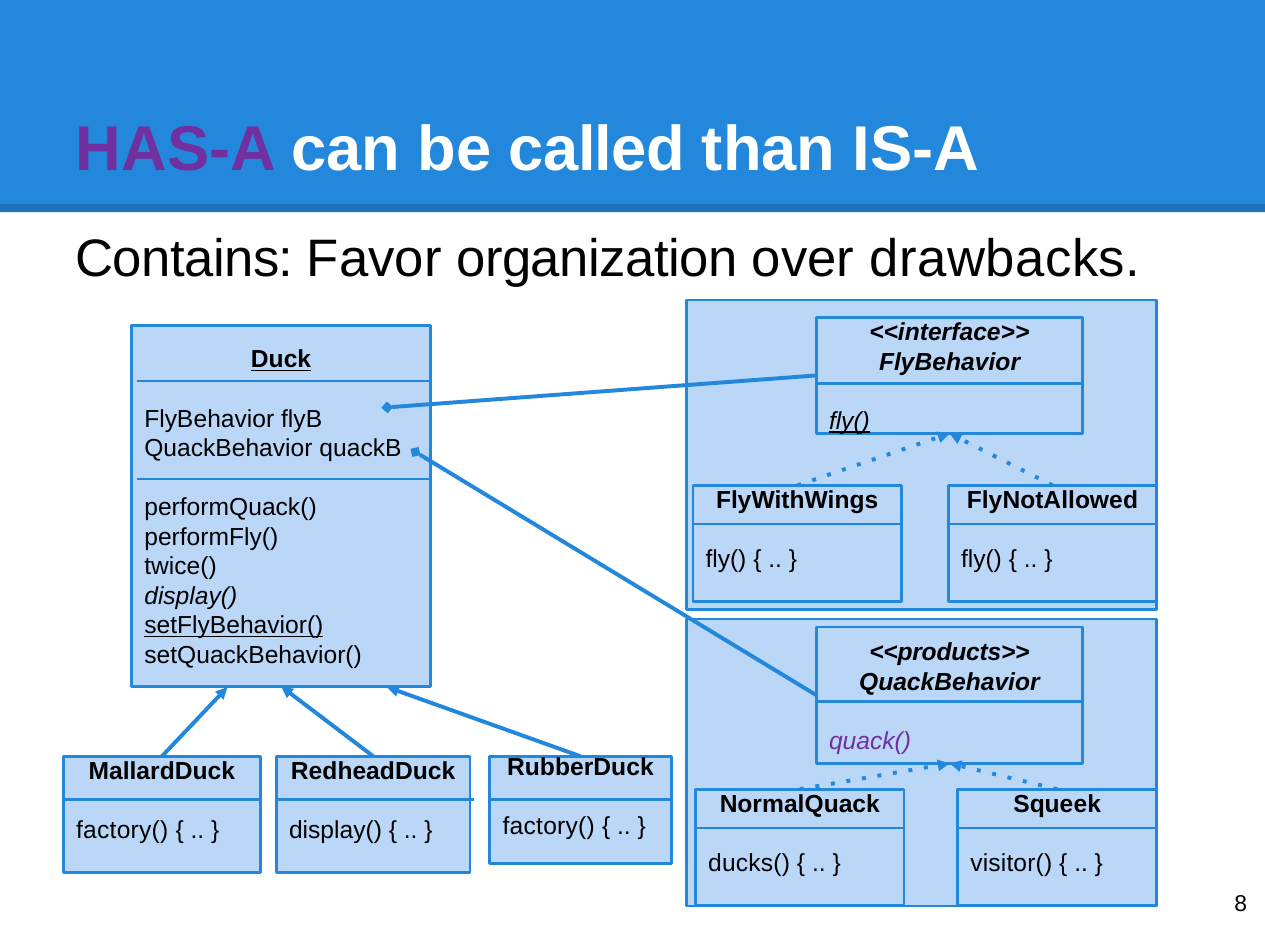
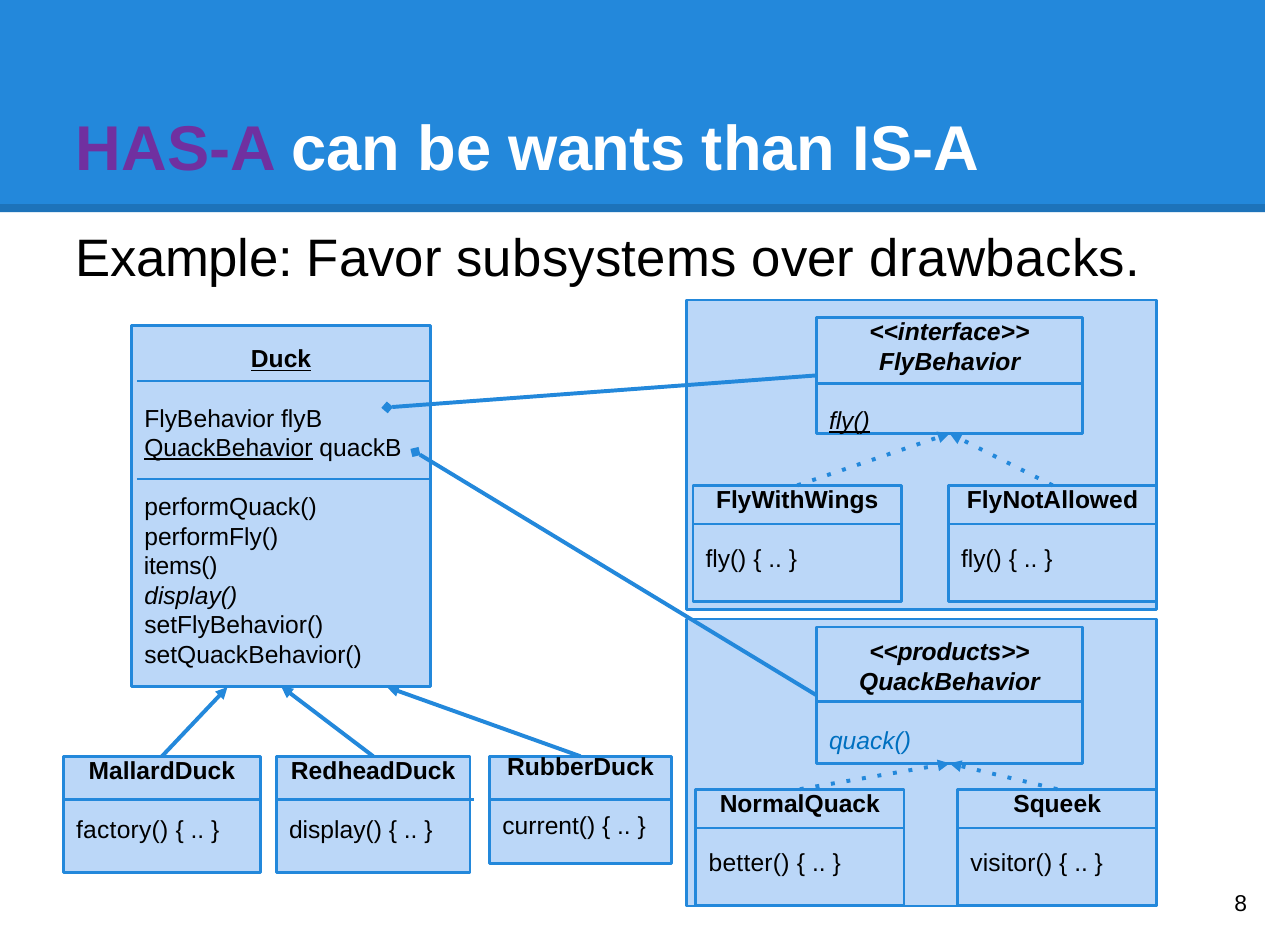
called: called -> wants
Contains: Contains -> Example
organization: organization -> subsystems
QuackBehavior at (228, 448) underline: none -> present
twice(: twice( -> items(
setFlyBehavior( underline: present -> none
quack( colour: purple -> blue
factory( at (549, 826): factory( -> current(
ducks(: ducks( -> better(
